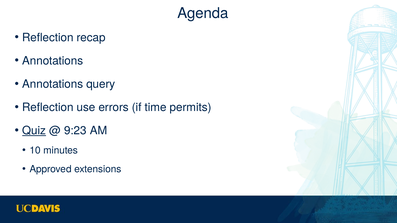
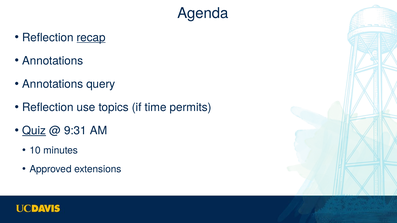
recap underline: none -> present
errors: errors -> topics
9:23: 9:23 -> 9:31
